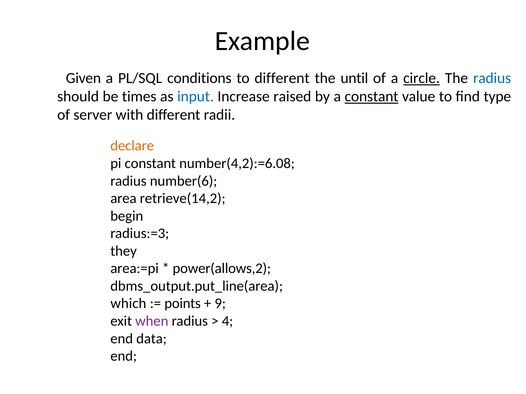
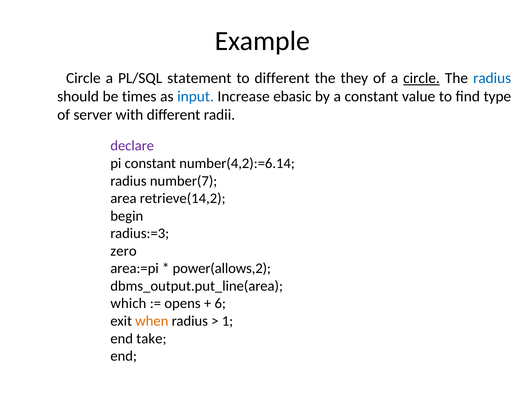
Given at (83, 78): Given -> Circle
conditions: conditions -> statement
until: until -> they
raised: raised -> ebasic
constant at (372, 97) underline: present -> none
declare colour: orange -> purple
number(4,2):=6.08: number(4,2):=6.08 -> number(4,2):=6.14
number(6: number(6 -> number(7
they: they -> zero
points: points -> opens
9: 9 -> 6
when colour: purple -> orange
4: 4 -> 1
data: data -> take
